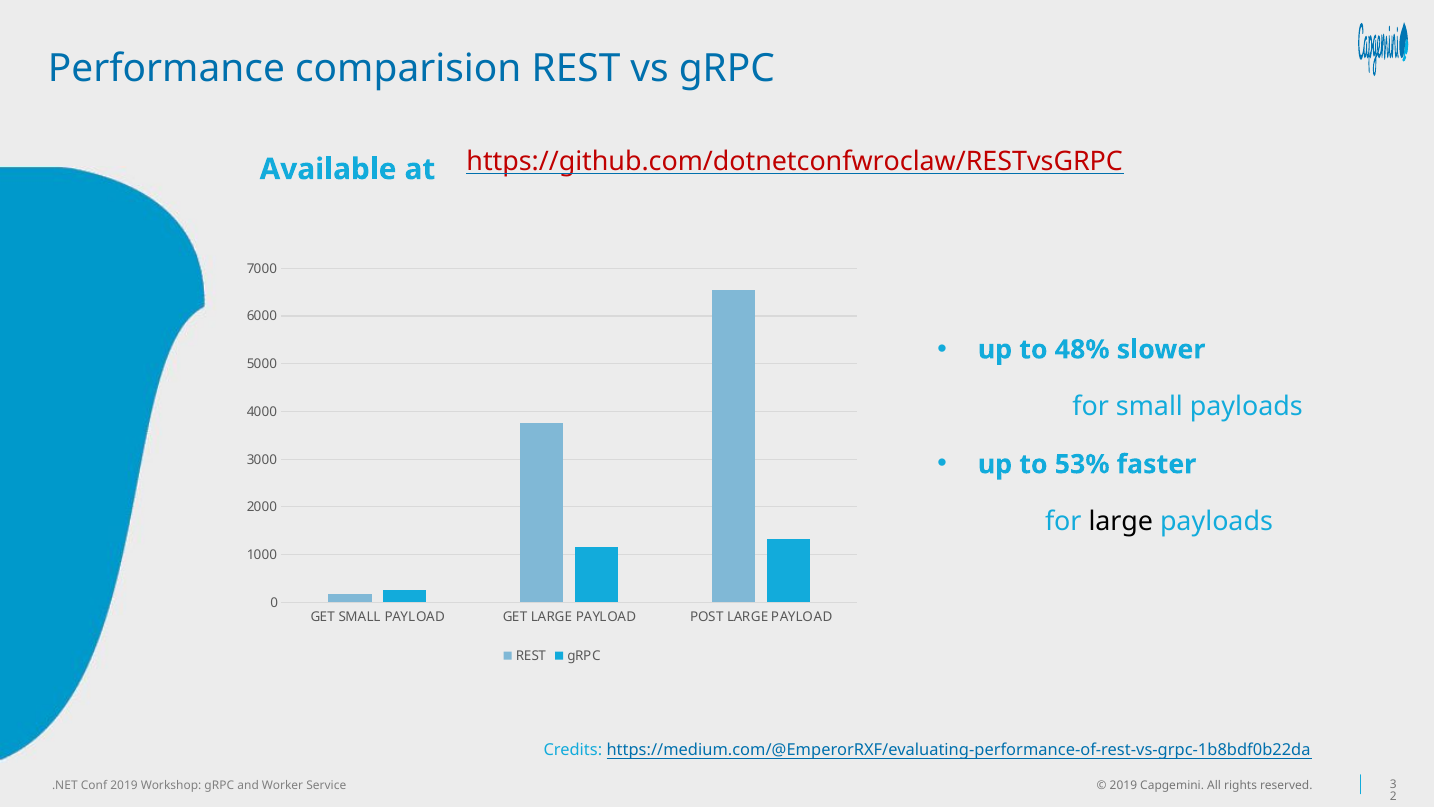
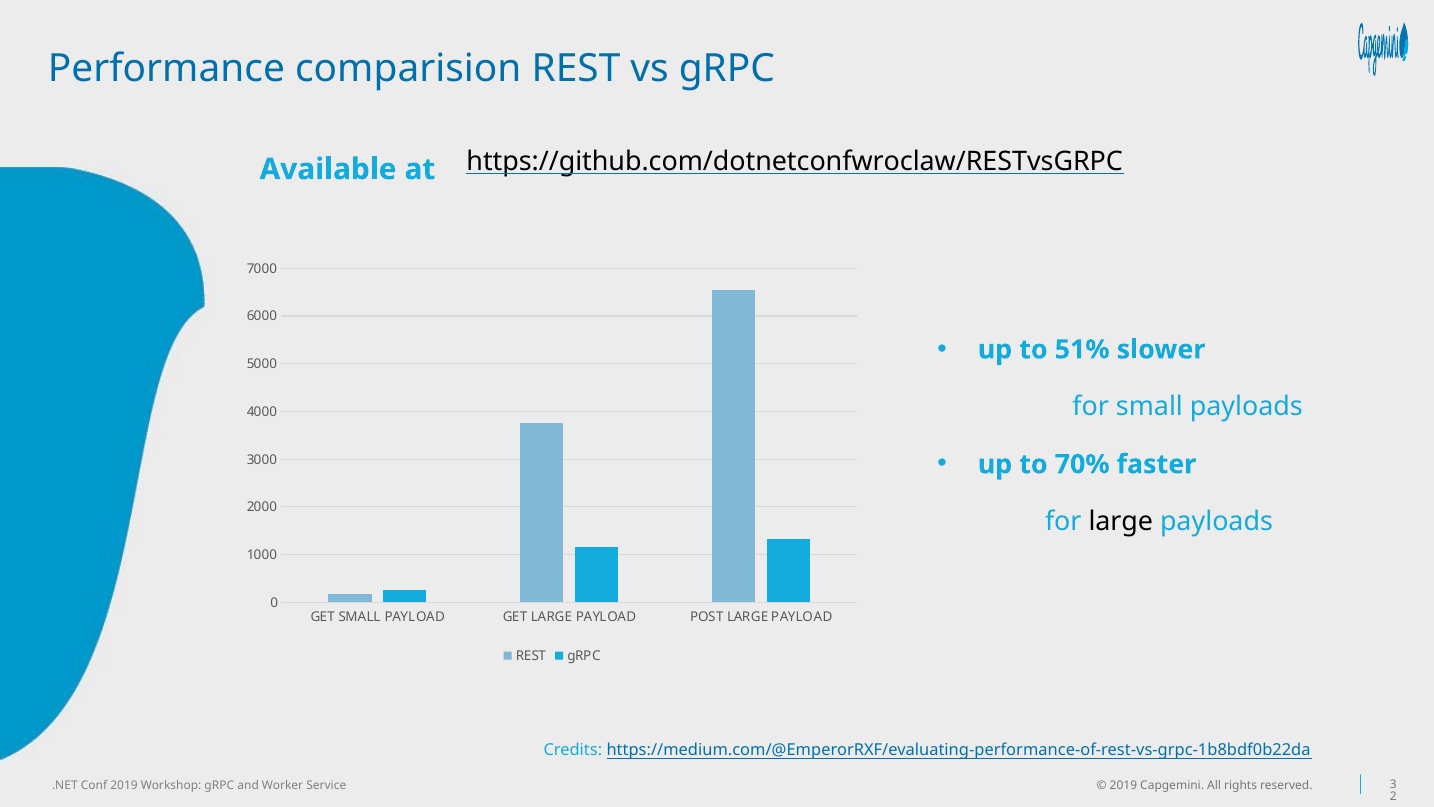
https://github.com/dotnetconfwroclaw/RESTvsGRPC colour: red -> black
48%: 48% -> 51%
53%: 53% -> 70%
